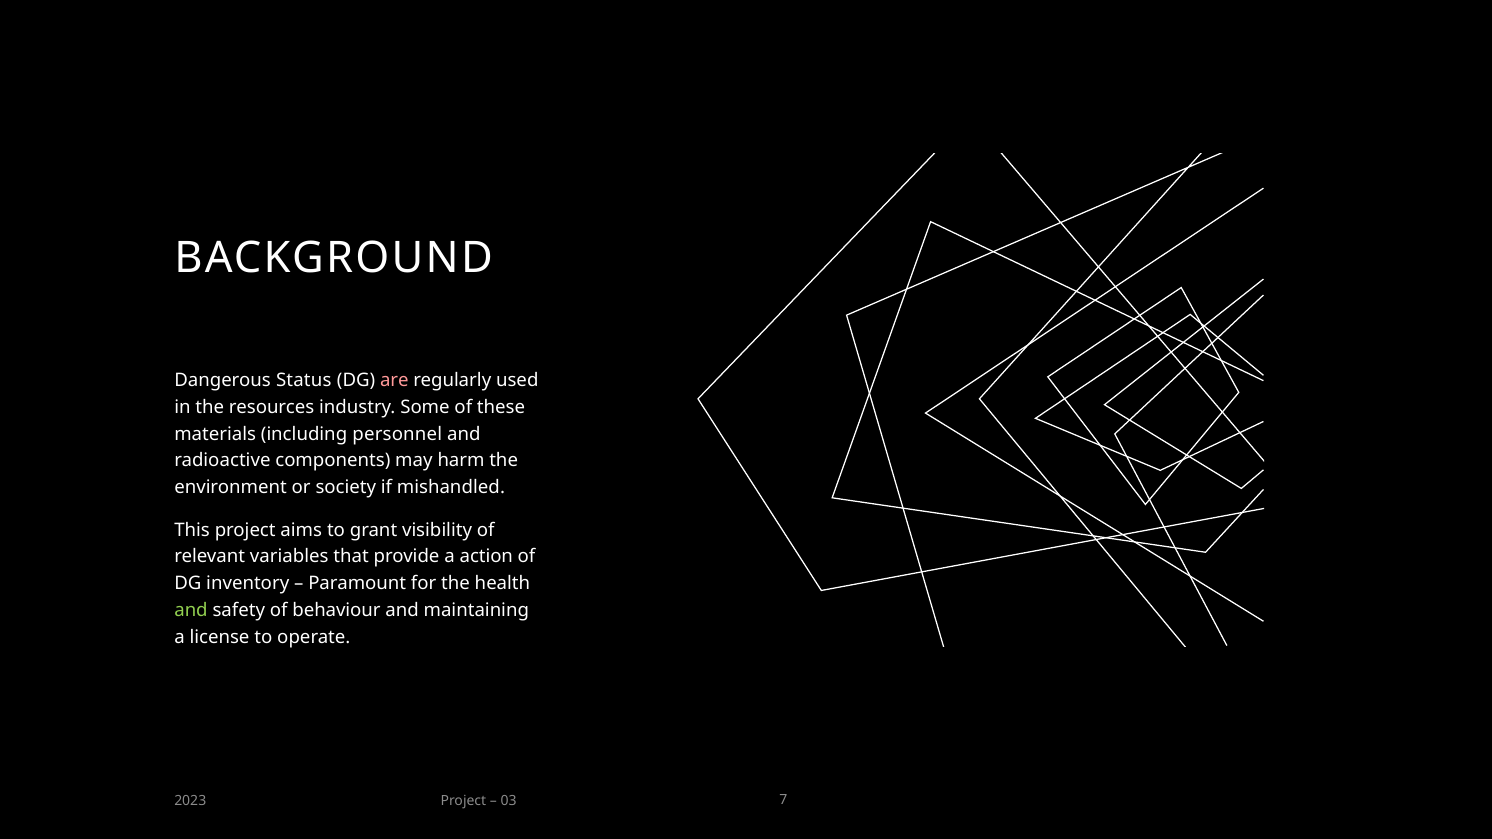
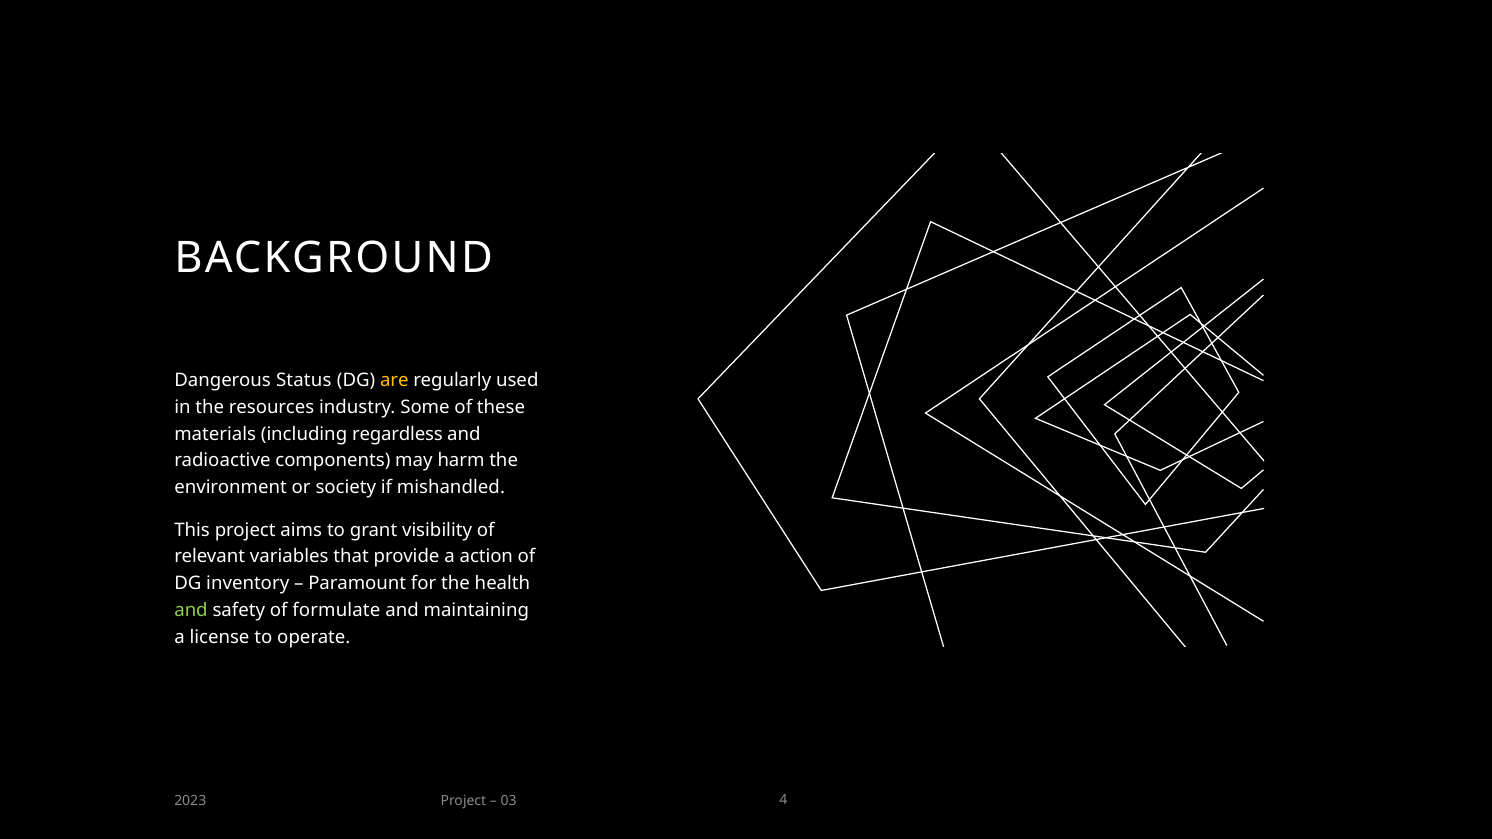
are colour: pink -> yellow
personnel: personnel -> regardless
behaviour: behaviour -> formulate
7: 7 -> 4
